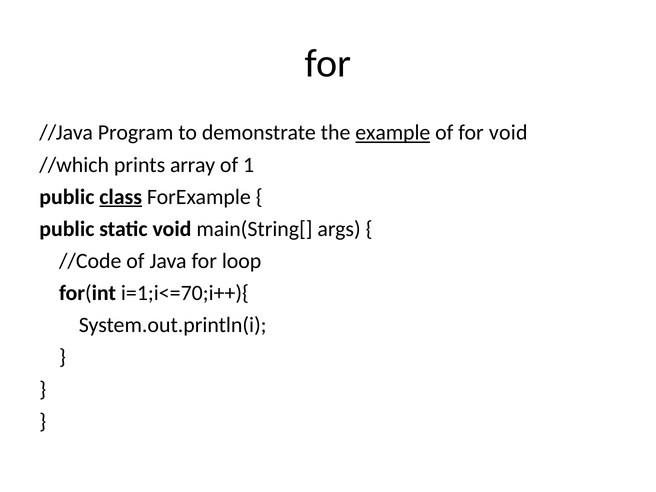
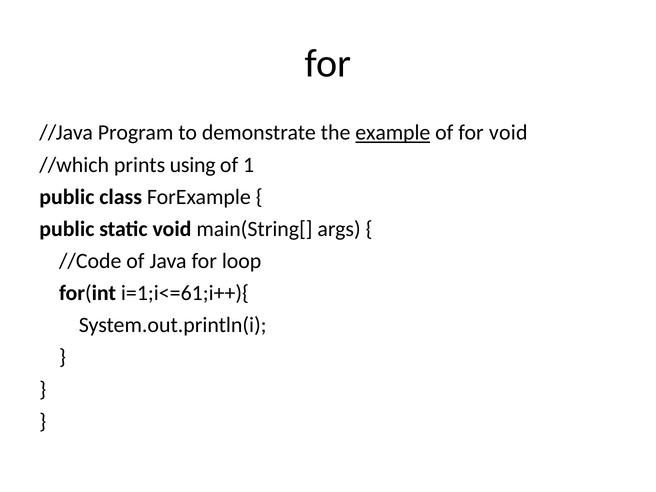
array: array -> using
class underline: present -> none
i=1;i<=70;i++){: i=1;i<=70;i++){ -> i=1;i<=61;i++){
